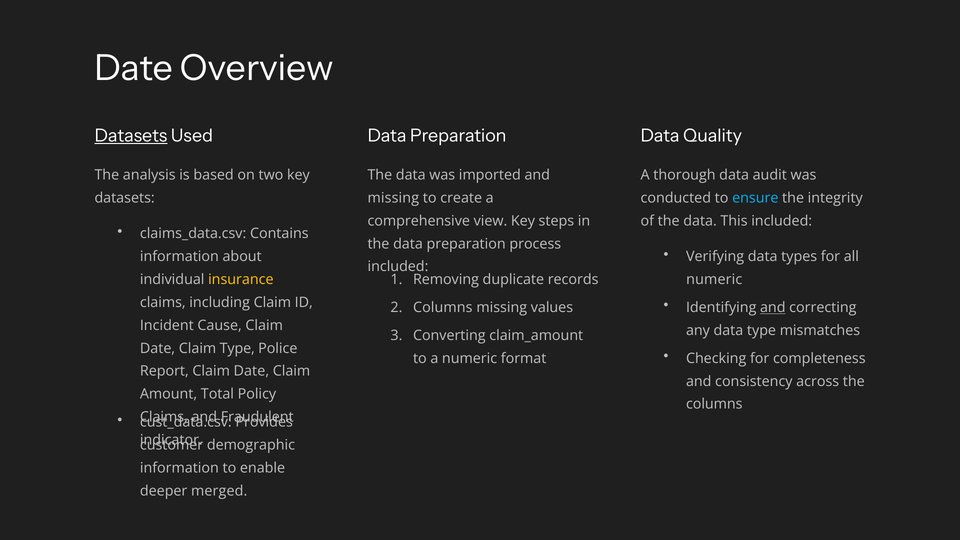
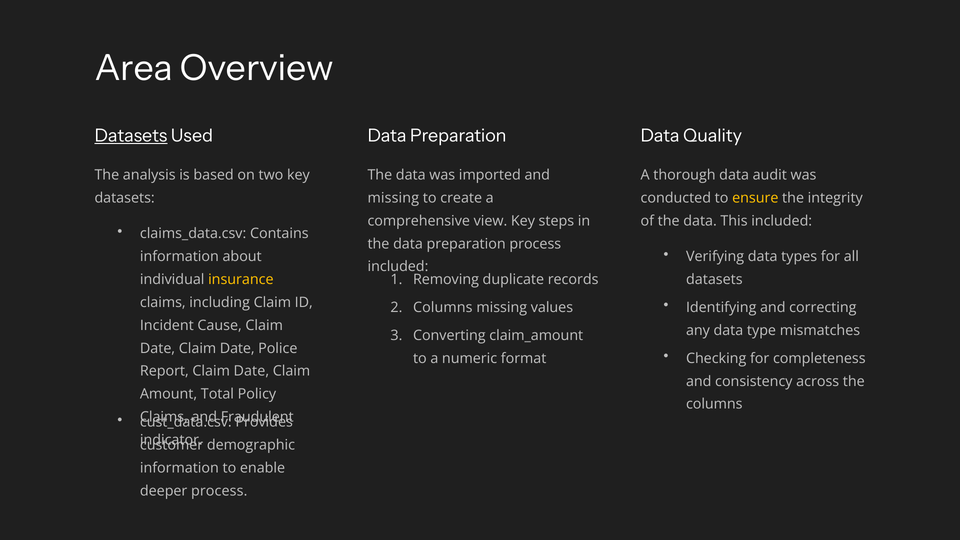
Date at (134, 68): Date -> Area
ensure colour: light blue -> yellow
numeric at (714, 280): numeric -> datasets
and at (773, 308) underline: present -> none
Date Claim Type: Type -> Date
deeper merged: merged -> process
